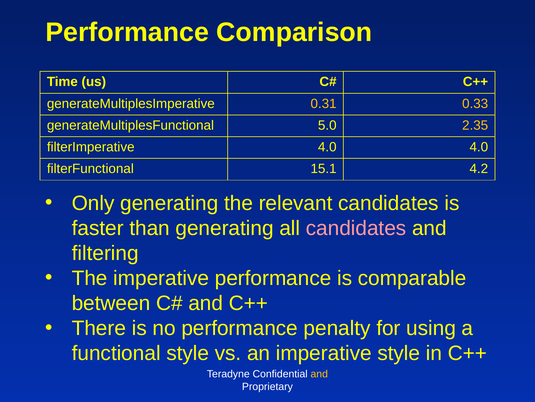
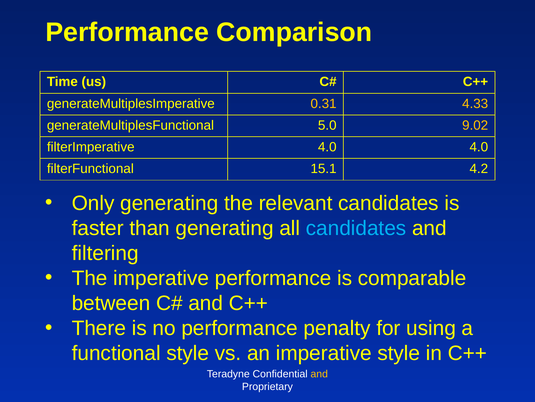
0.33: 0.33 -> 4.33
2.35: 2.35 -> 9.02
candidates at (356, 228) colour: pink -> light blue
